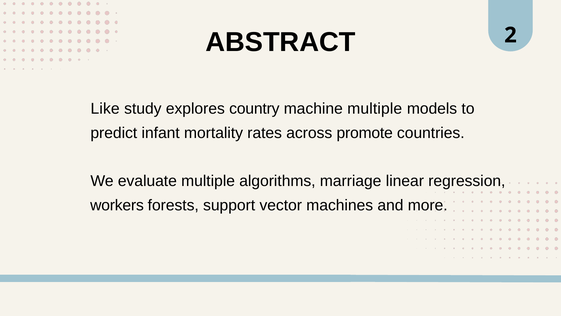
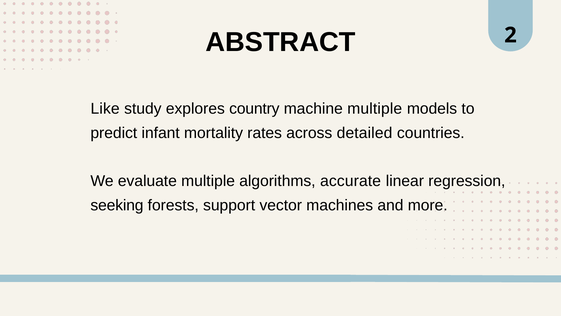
promote: promote -> detailed
marriage: marriage -> accurate
workers: workers -> seeking
